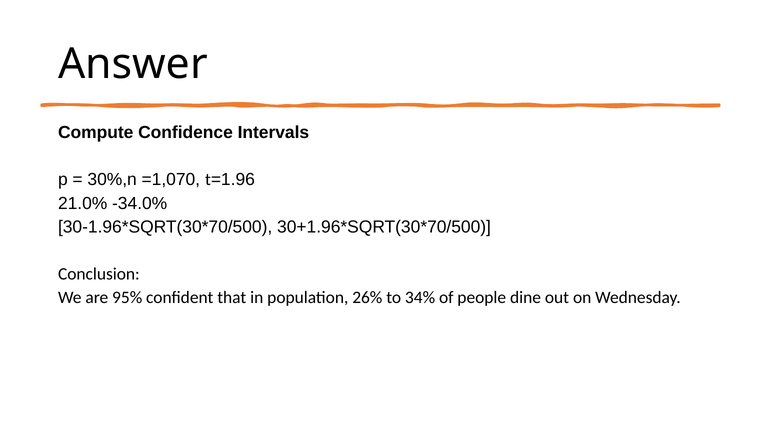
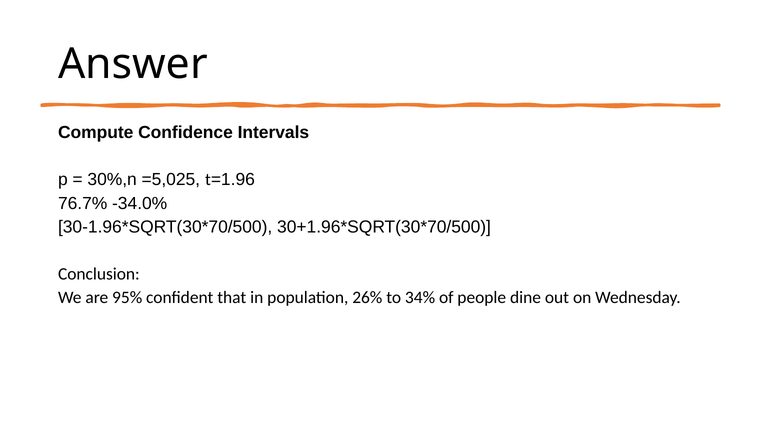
=1,070: =1,070 -> =5,025
21.0%: 21.0% -> 76.7%
